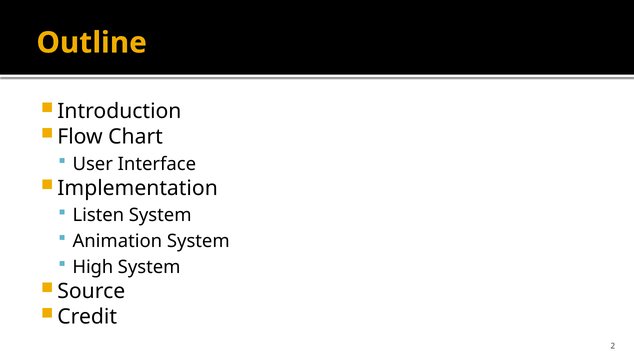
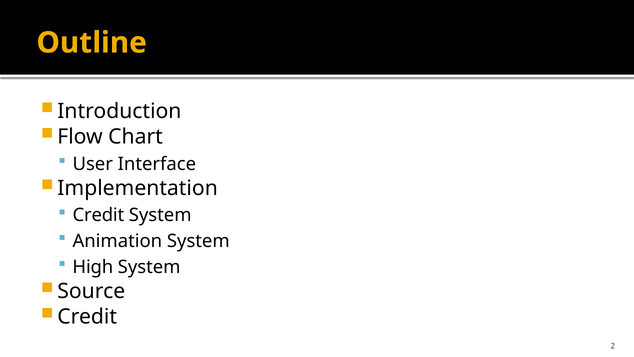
Listen at (98, 215): Listen -> Credit
